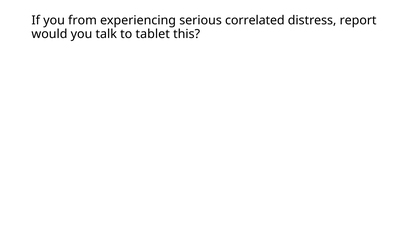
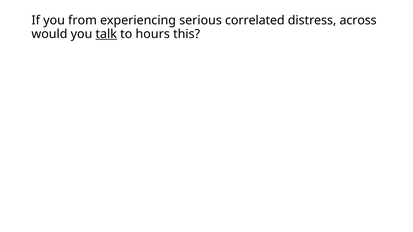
report: report -> across
talk underline: none -> present
tablet: tablet -> hours
